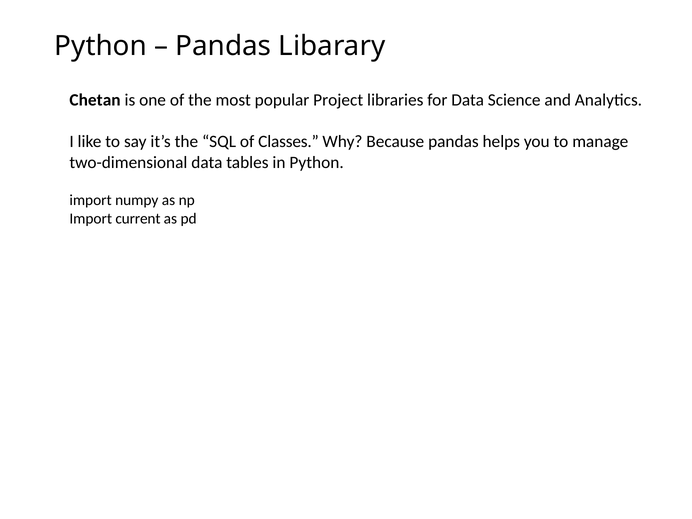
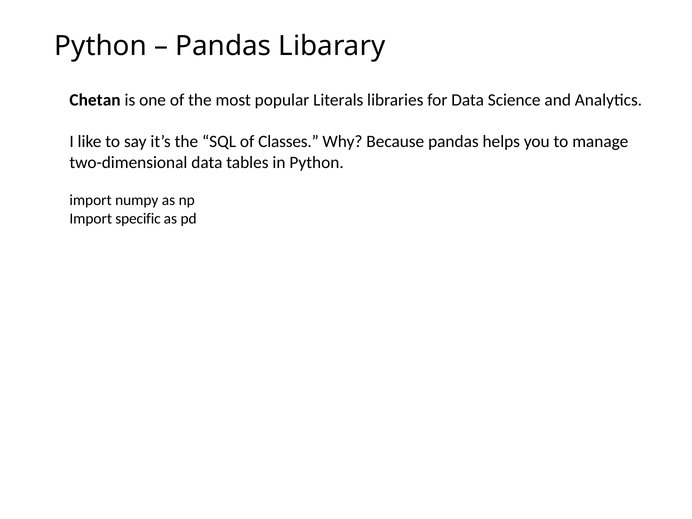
Project: Project -> Literals
current: current -> specific
